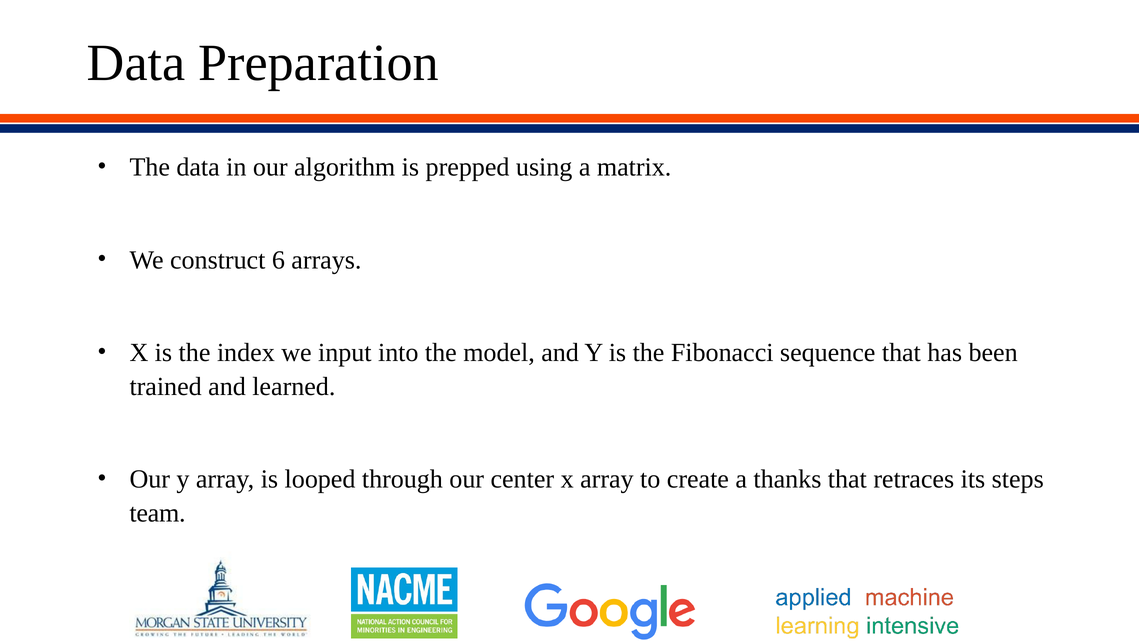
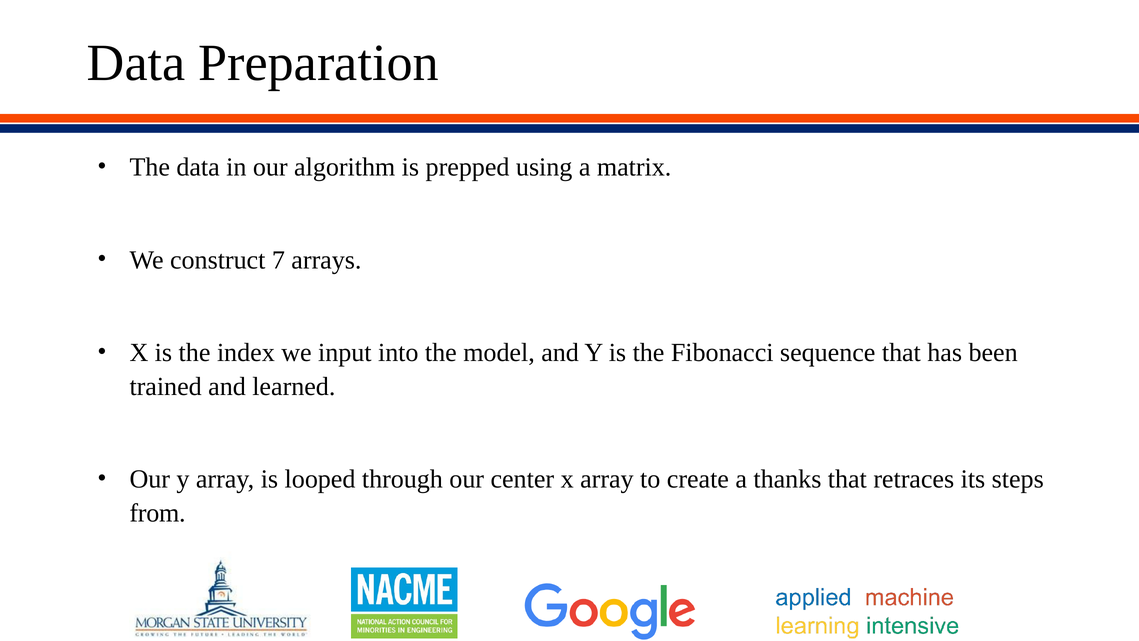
6: 6 -> 7
team: team -> from
